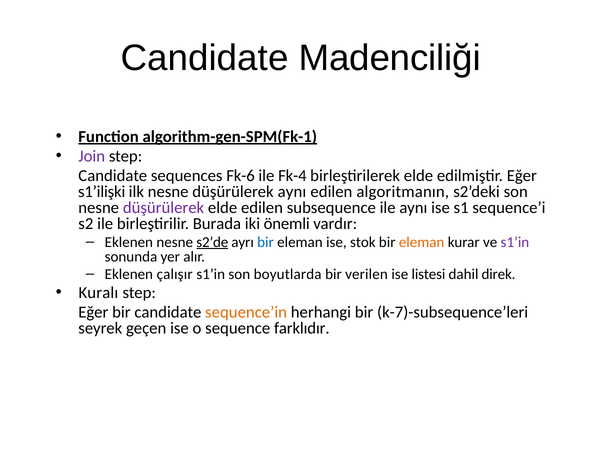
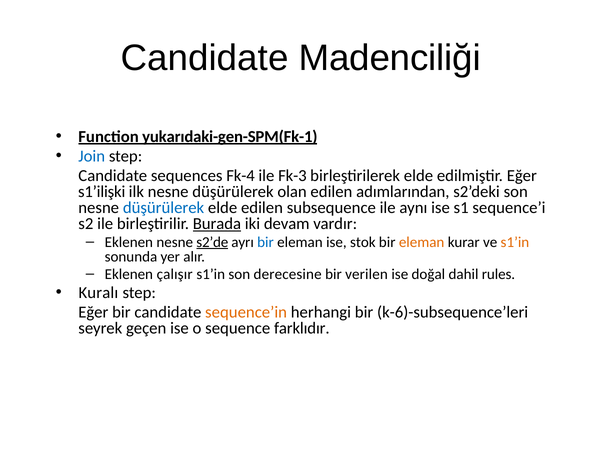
algorithm-gen-SPM(Fk-1: algorithm-gen-SPM(Fk-1 -> yukarıdaki-gen-SPM(Fk-1
Join colour: purple -> blue
Fk-6: Fk-6 -> Fk-4
Fk-4: Fk-4 -> Fk-3
düşürülerek aynı: aynı -> olan
algoritmanın: algoritmanın -> adımlarından
düşürülerek at (164, 207) colour: purple -> blue
Burada underline: none -> present
önemli: önemli -> devam
s1’in at (515, 242) colour: purple -> orange
boyutlarda: boyutlarda -> derecesine
listesi: listesi -> doğal
direk: direk -> rules
k-7)-subsequence’leri: k-7)-subsequence’leri -> k-6)-subsequence’leri
